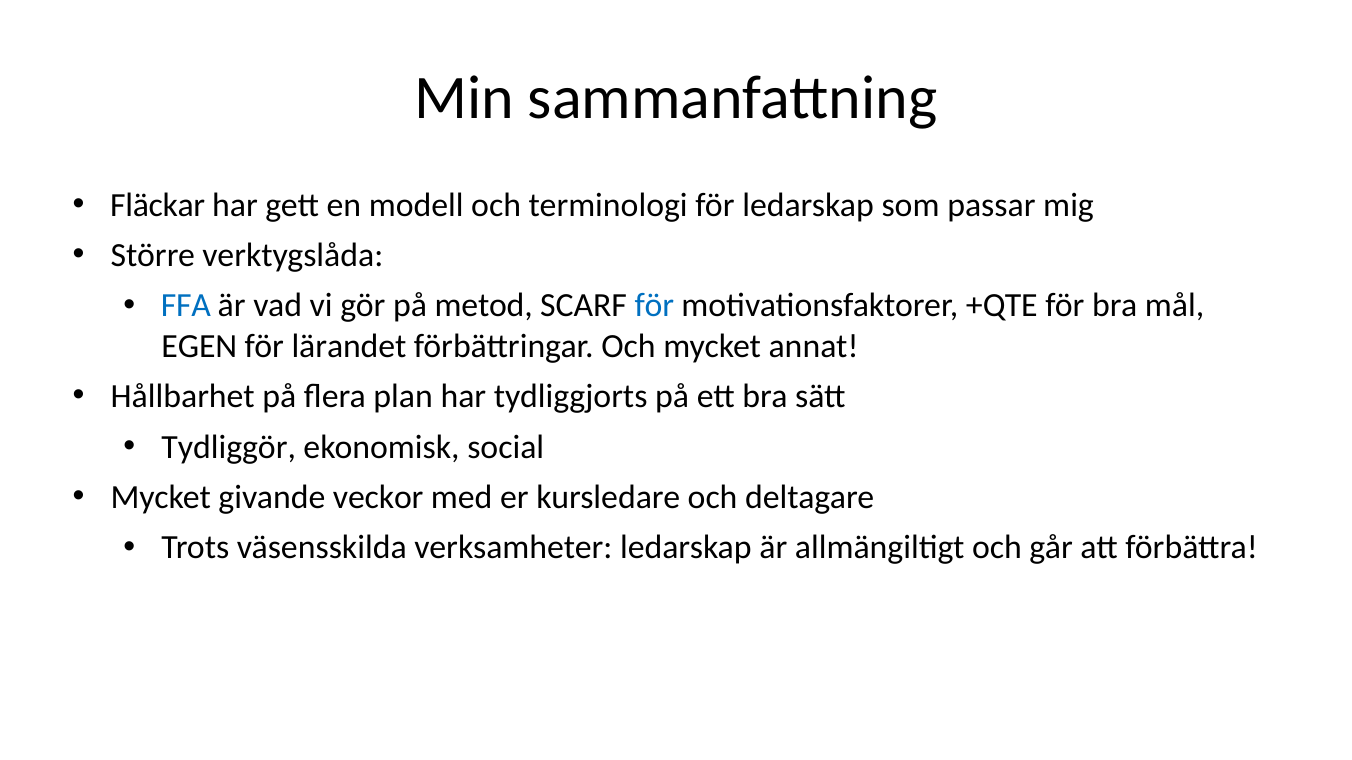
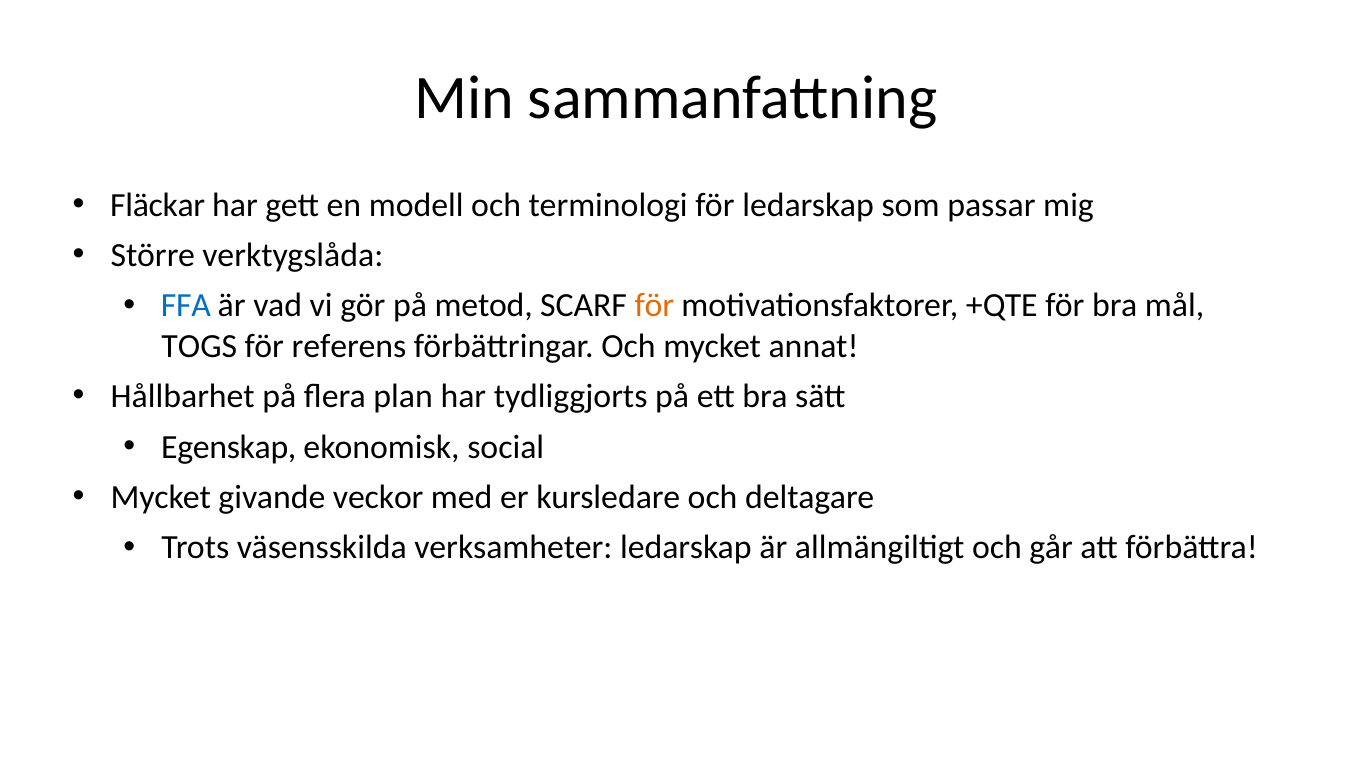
för at (654, 306) colour: blue -> orange
EGEN: EGEN -> TOGS
lärandet: lärandet -> referens
Tydliggör: Tydliggör -> Egenskap
